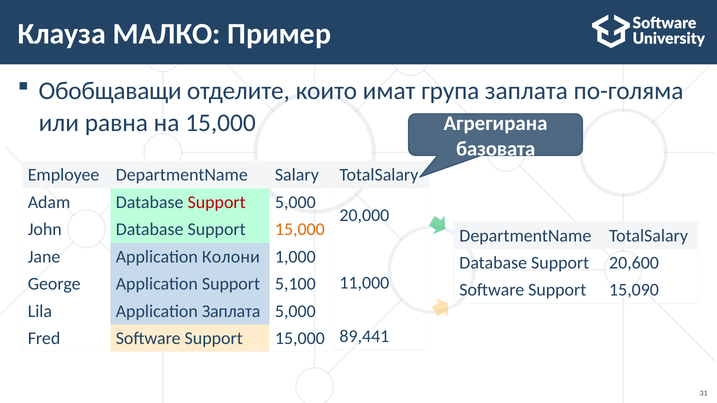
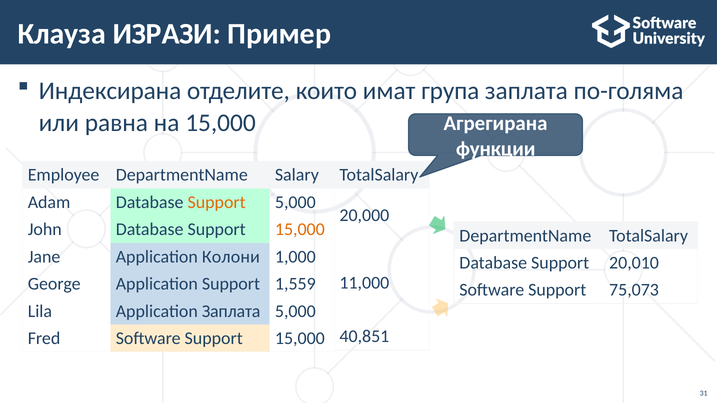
МАЛКО: МАЛКО -> ИЗРАЗИ
Обобщаващи: Обобщаващи -> Индексирана
базовата: базовата -> функции
Support at (217, 202) colour: red -> orange
20,600: 20,600 -> 20,010
5,100: 5,100 -> 1,559
15,090: 15,090 -> 75,073
89,441: 89,441 -> 40,851
